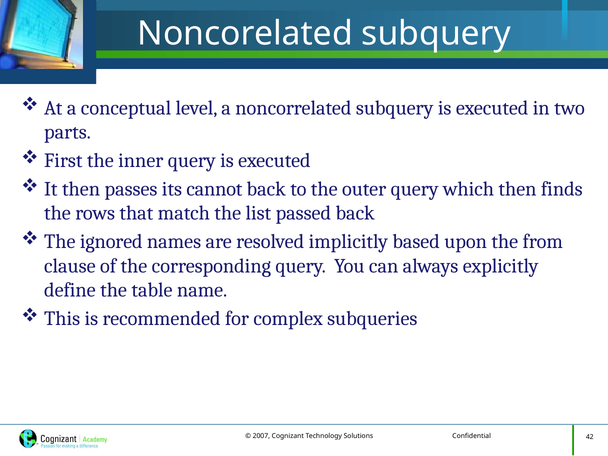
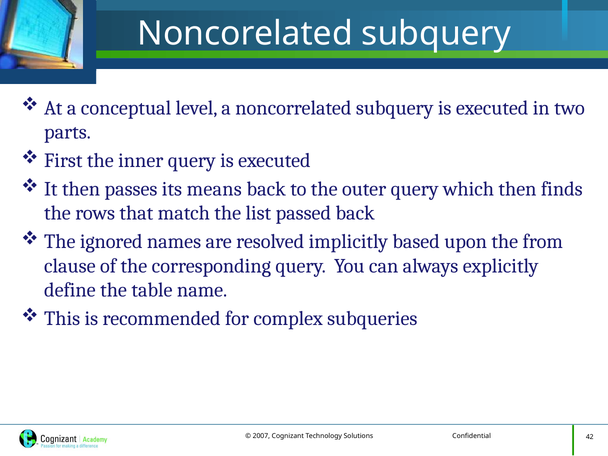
cannot: cannot -> means
